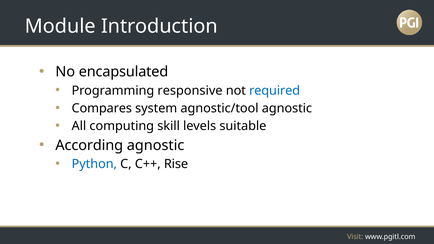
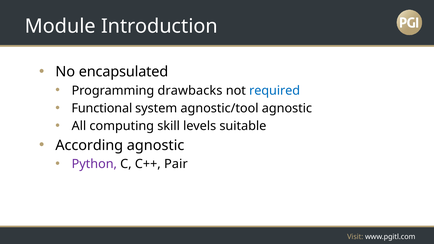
responsive: responsive -> drawbacks
Compares: Compares -> Functional
Python colour: blue -> purple
Rise: Rise -> Pair
